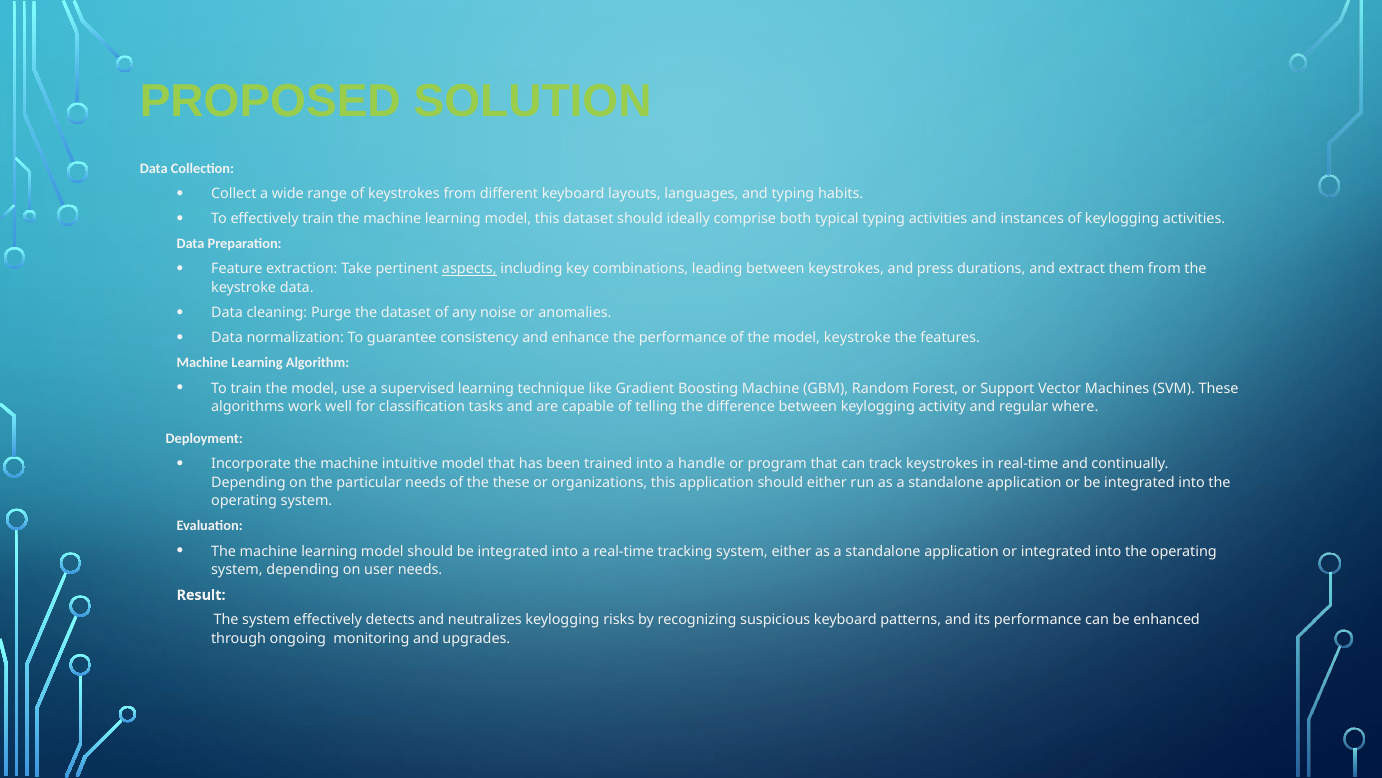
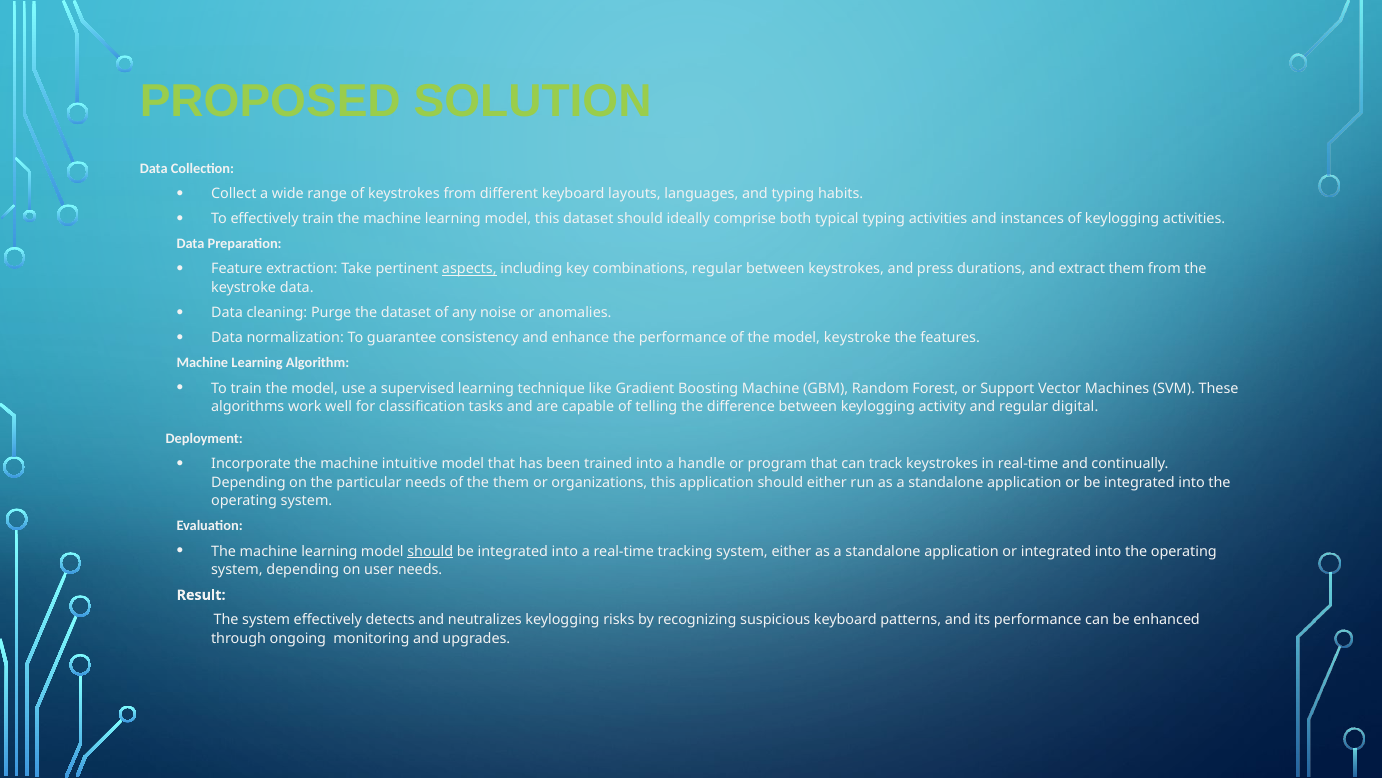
combinations leading: leading -> regular
where: where -> digital
the these: these -> them
should at (430, 551) underline: none -> present
